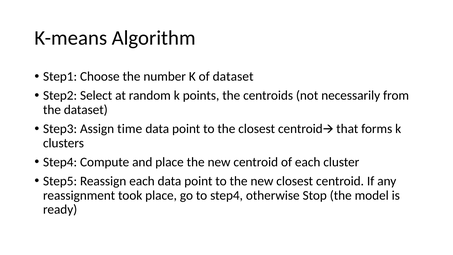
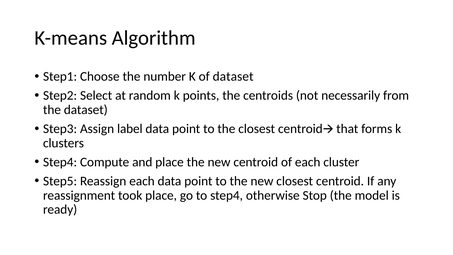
time: time -> label
